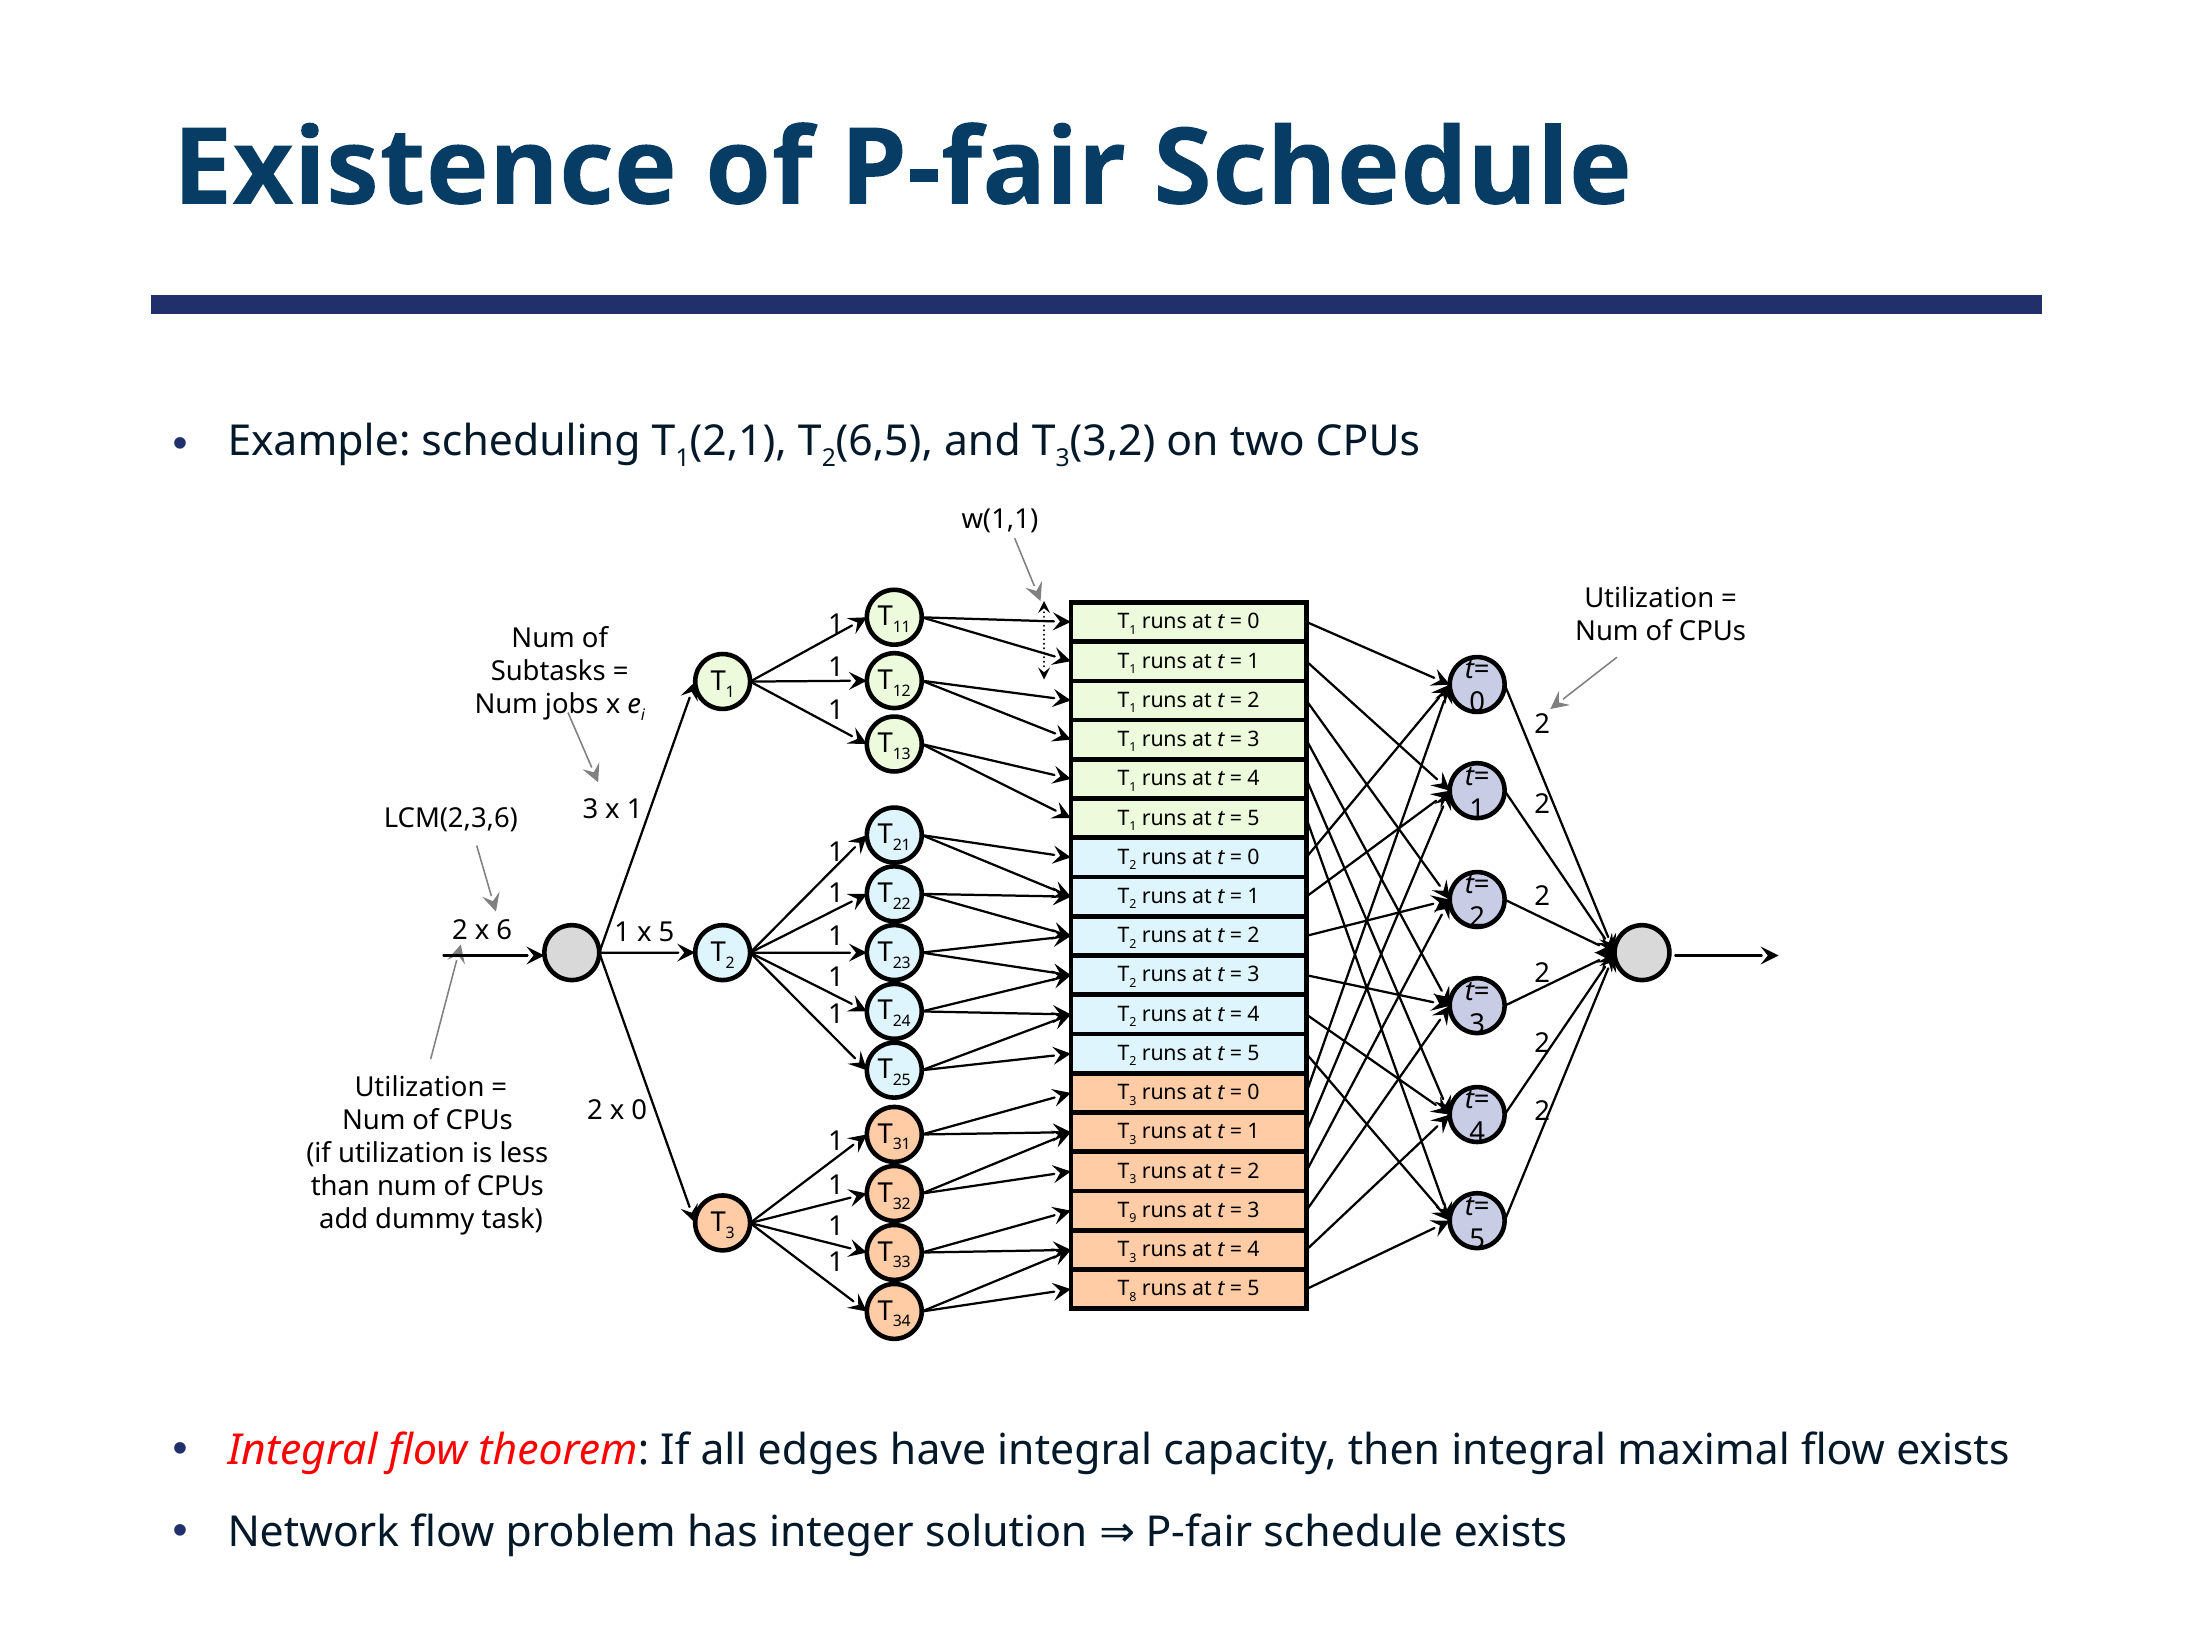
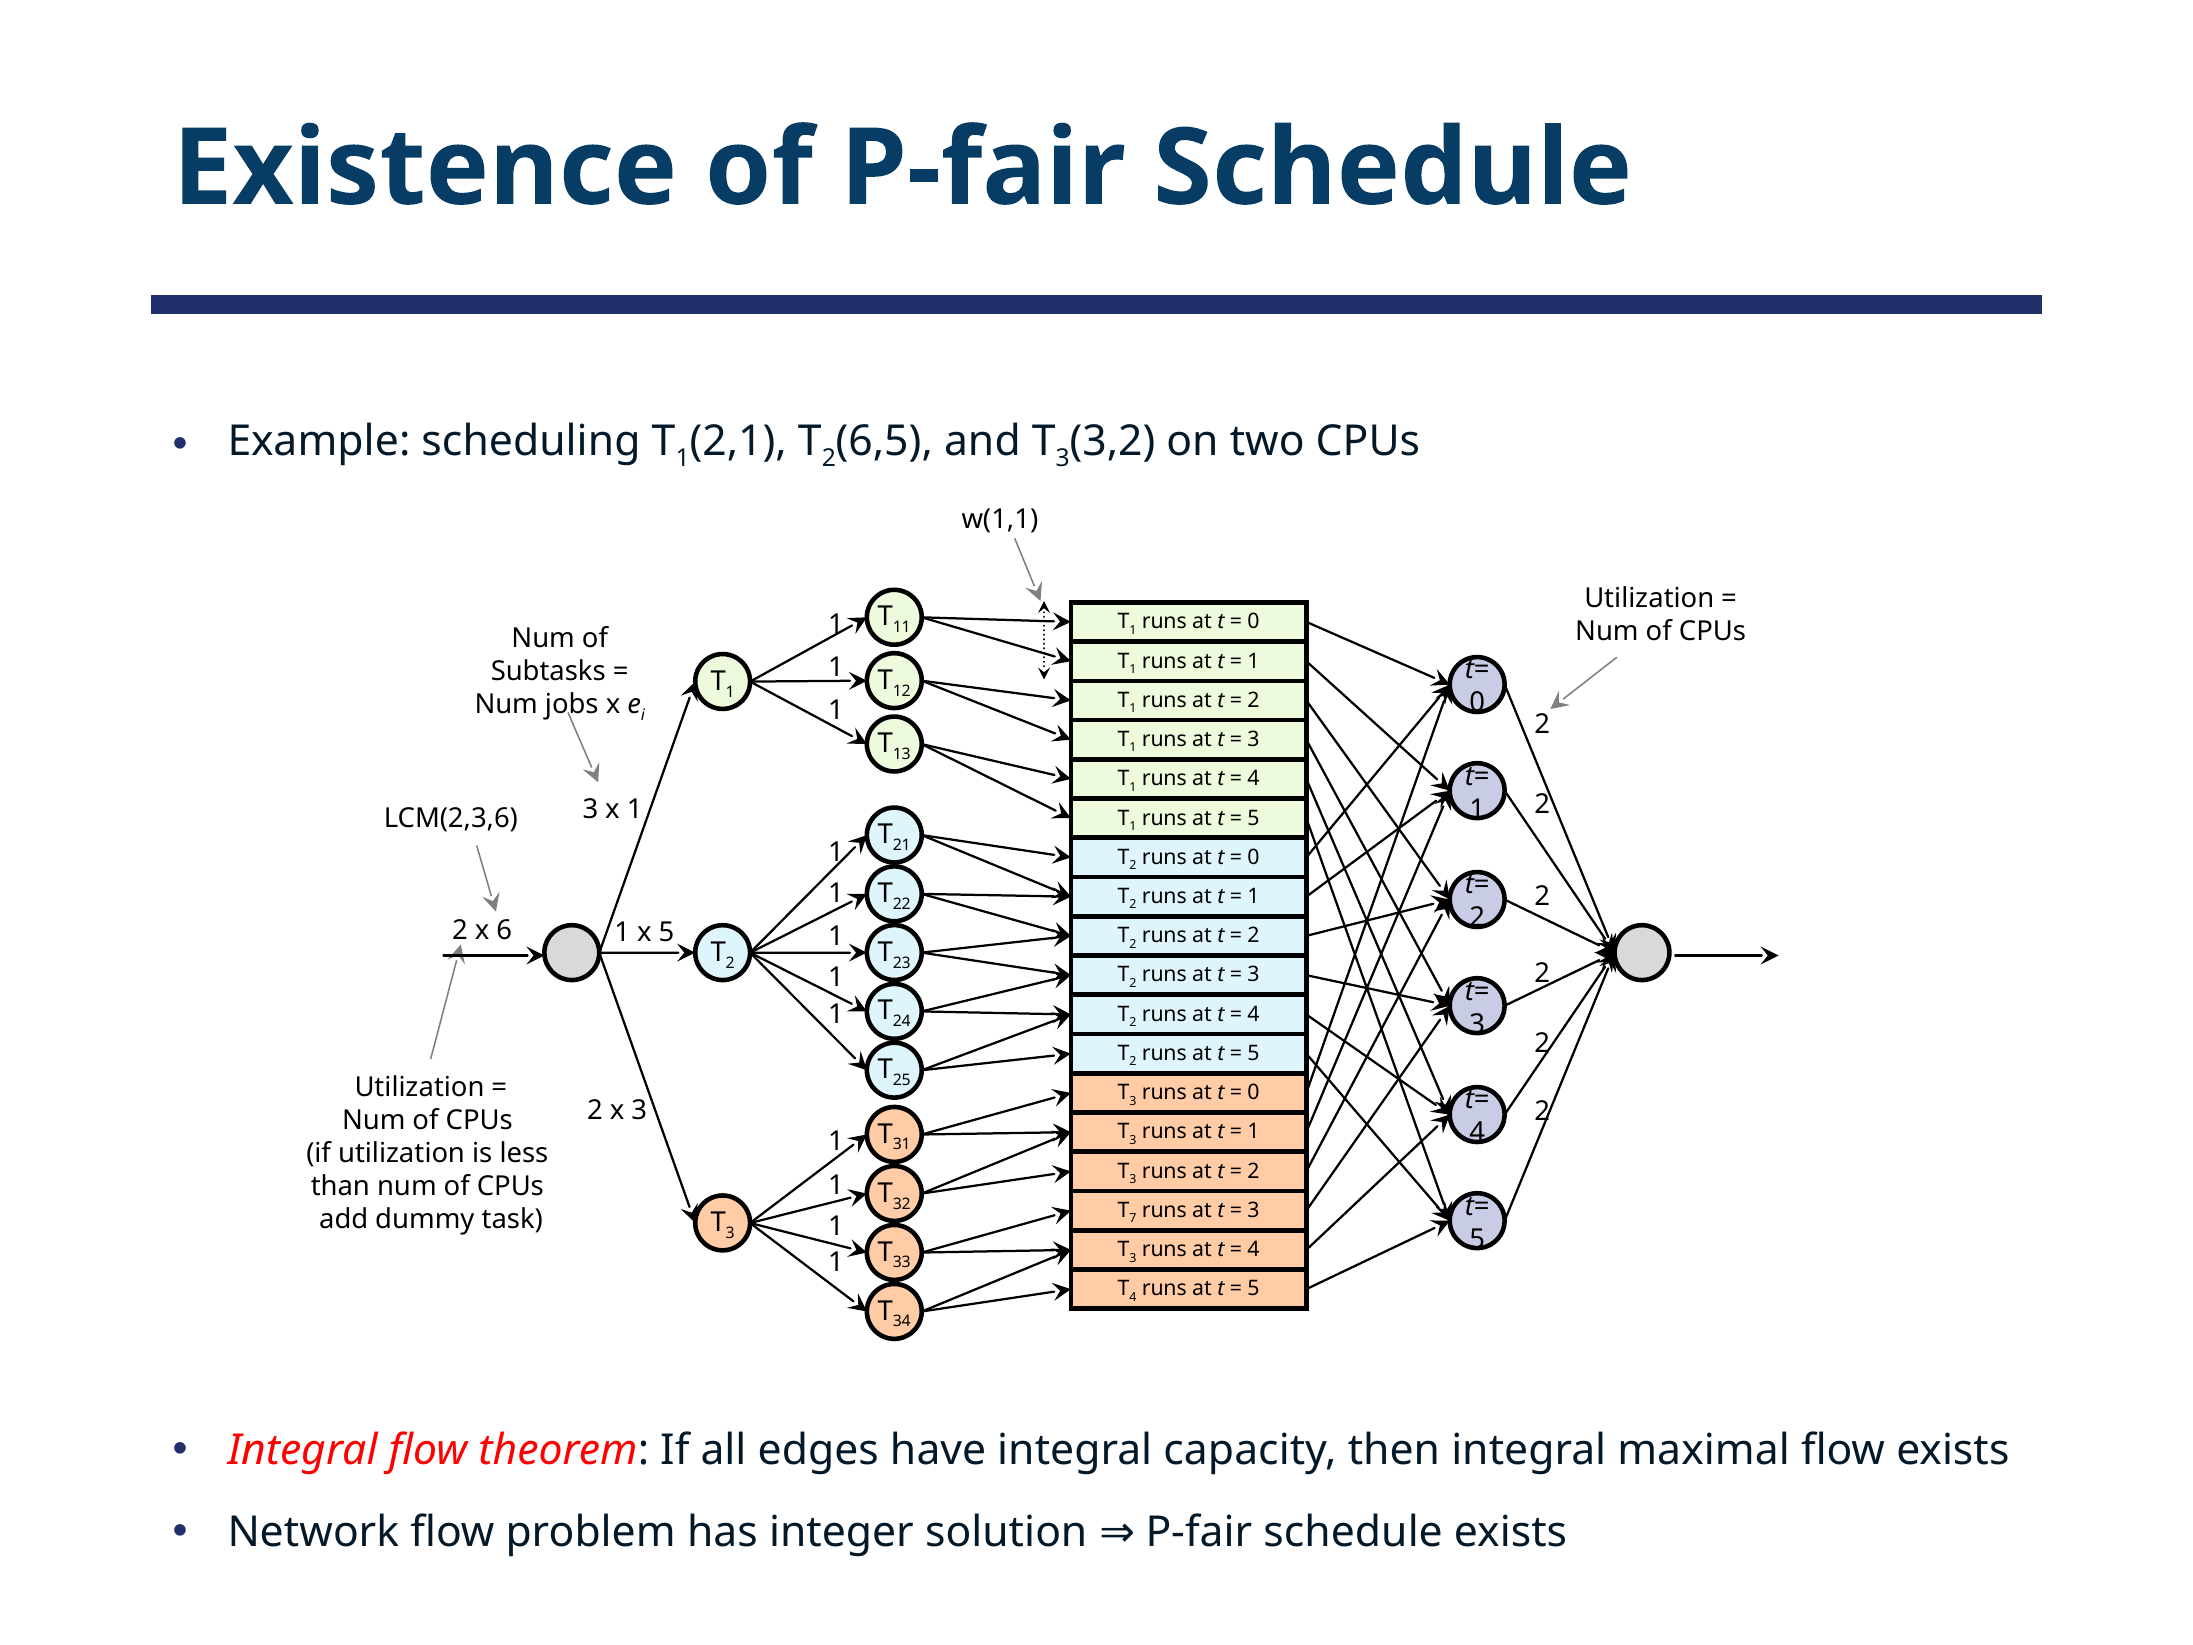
x 0: 0 -> 3
9: 9 -> 7
T 8: 8 -> 4
